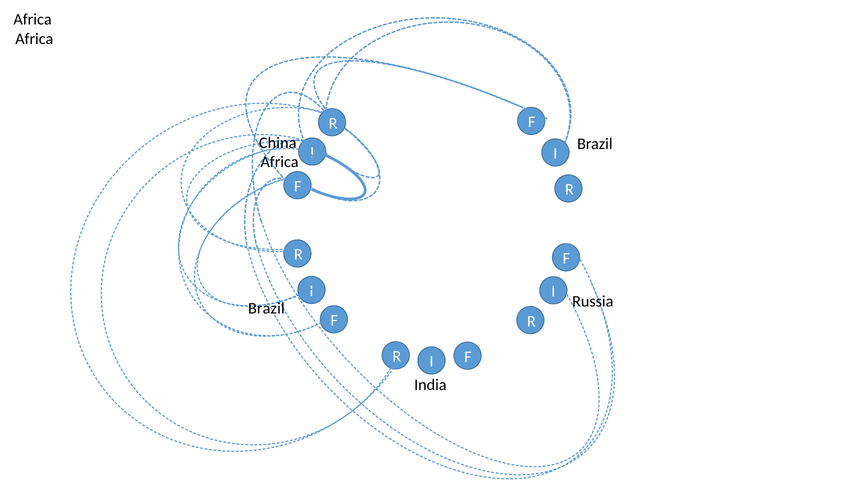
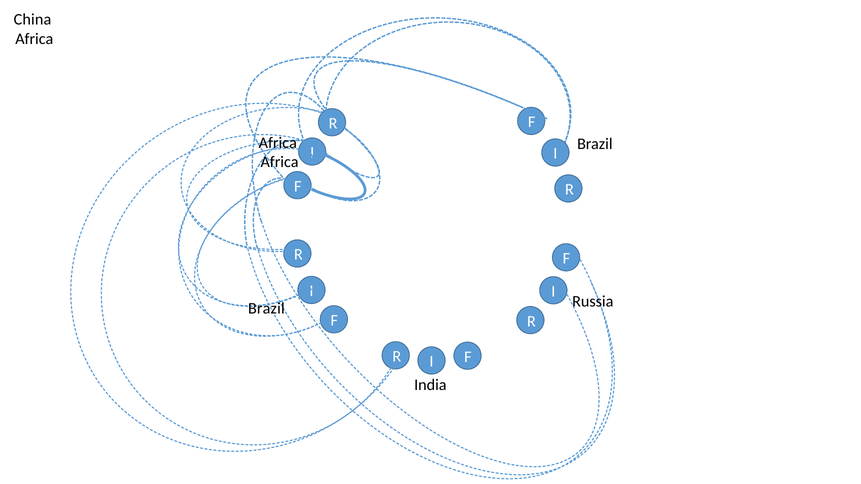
Africa at (33, 20): Africa -> China
China at (278, 143): China -> Africa
